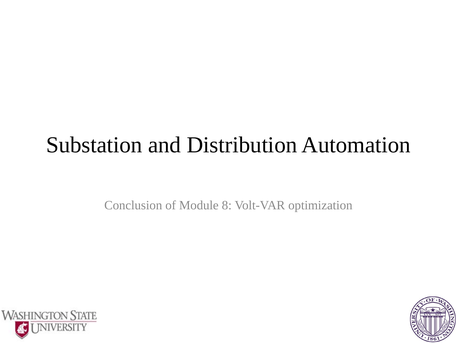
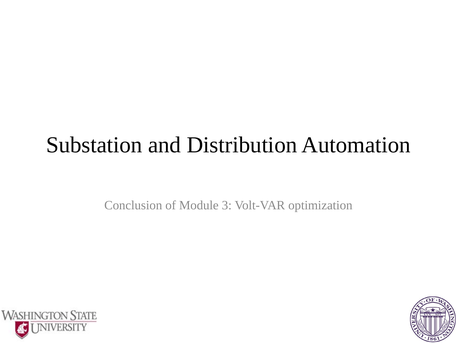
8: 8 -> 3
